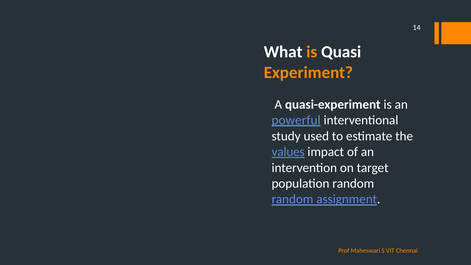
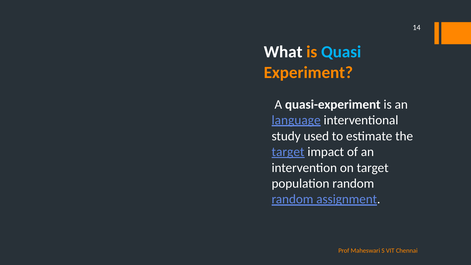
Quasi colour: white -> light blue
powerful: powerful -> language
values at (288, 152): values -> target
